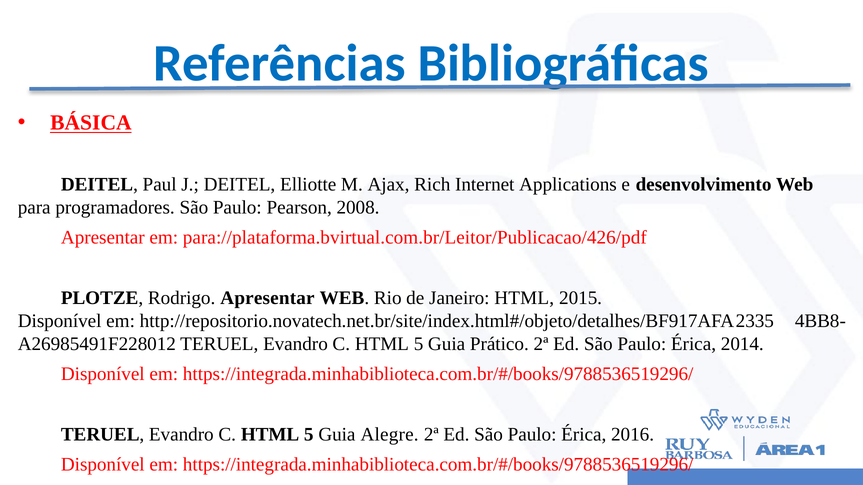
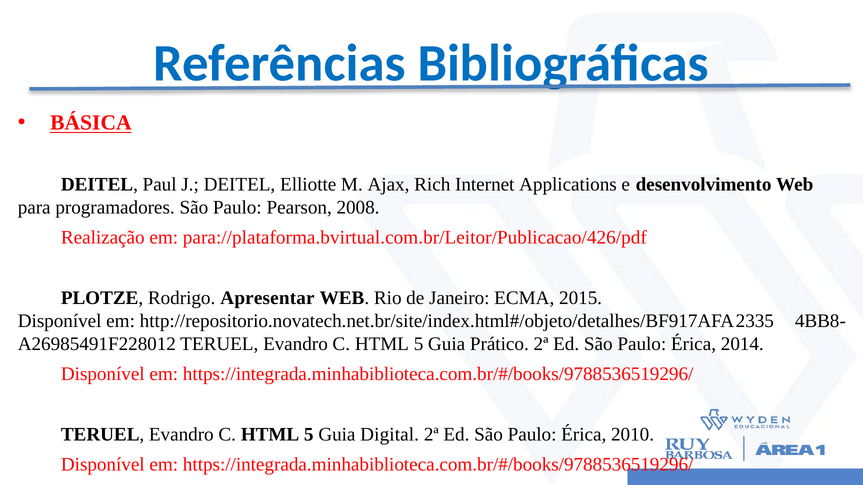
Apresentar at (103, 238): Apresentar -> Realização
Janeiro HTML: HTML -> ECMA
Alegre: Alegre -> Digital
2016: 2016 -> 2010
